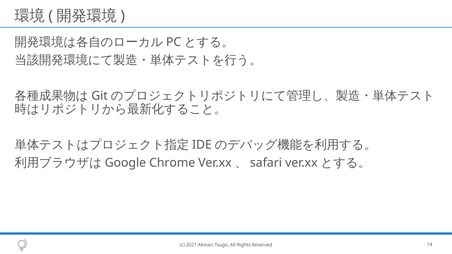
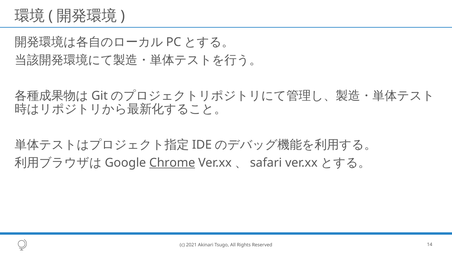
Chrome underline: none -> present
